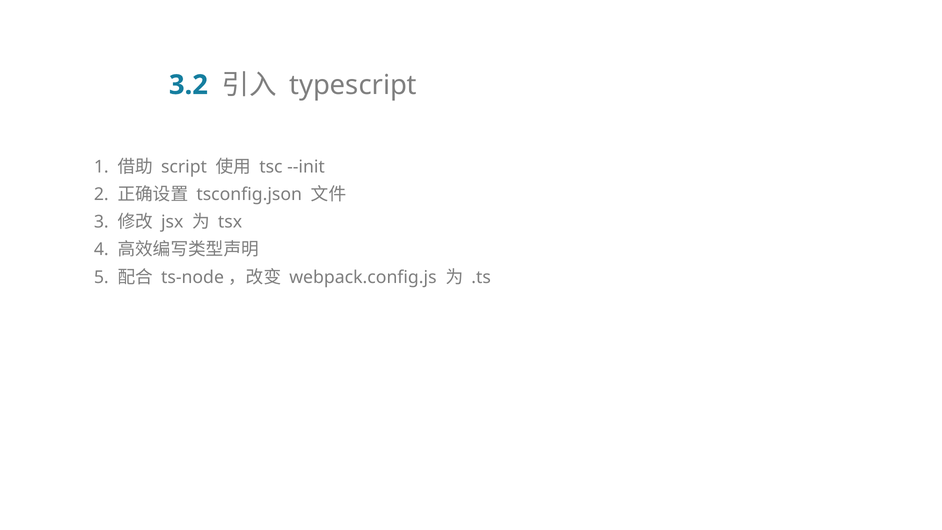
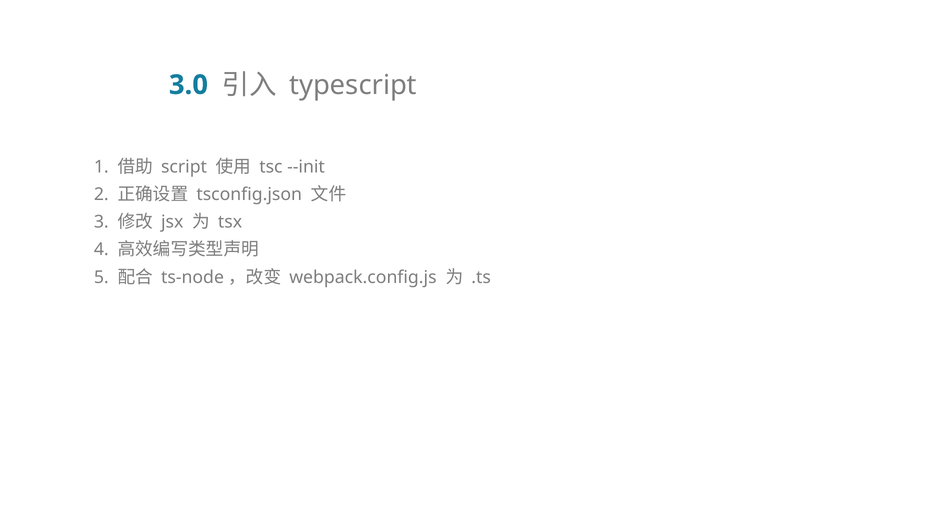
3.2: 3.2 -> 3.0
